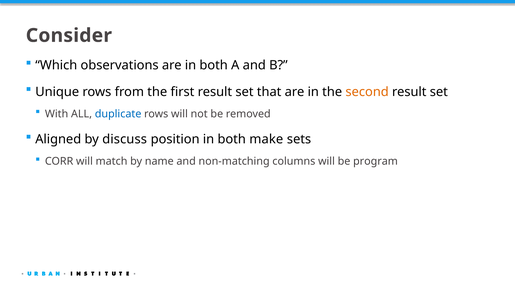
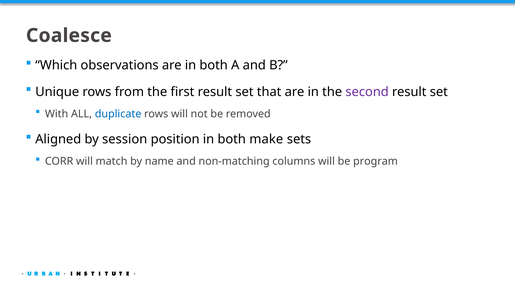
Consider: Consider -> Coalesce
second colour: orange -> purple
discuss: discuss -> session
